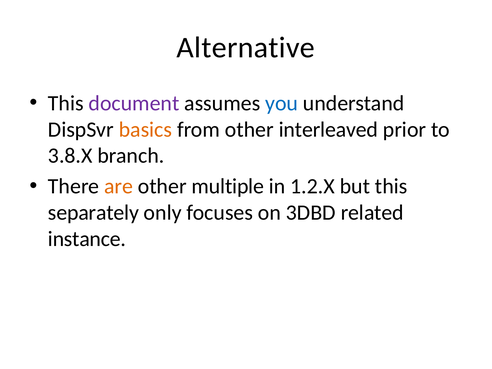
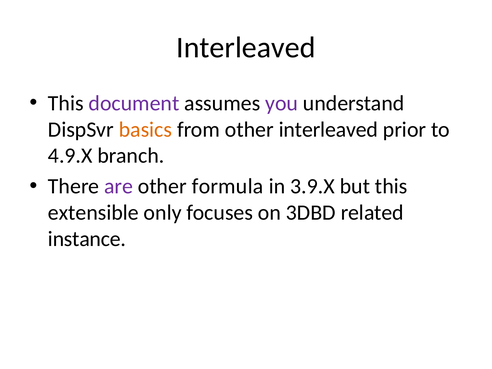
Alternative at (246, 48): Alternative -> Interleaved
you colour: blue -> purple
3.8.X: 3.8.X -> 4.9.X
are colour: orange -> purple
multiple: multiple -> formula
1.2.X: 1.2.X -> 3.9.X
separately: separately -> extensible
